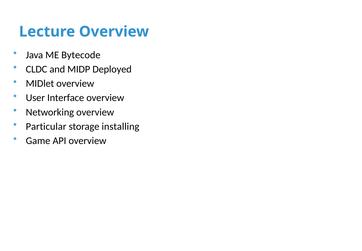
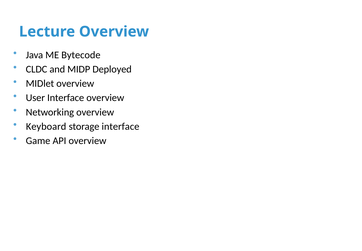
Particular: Particular -> Keyboard
storage installing: installing -> interface
